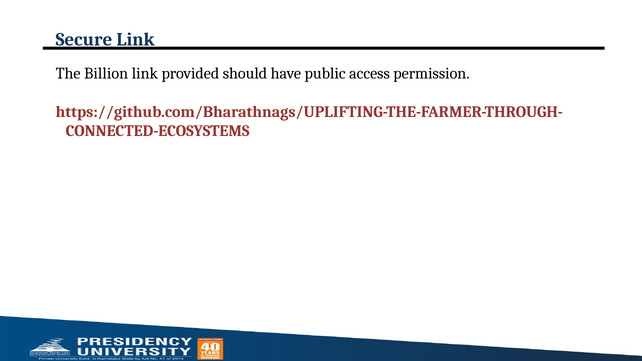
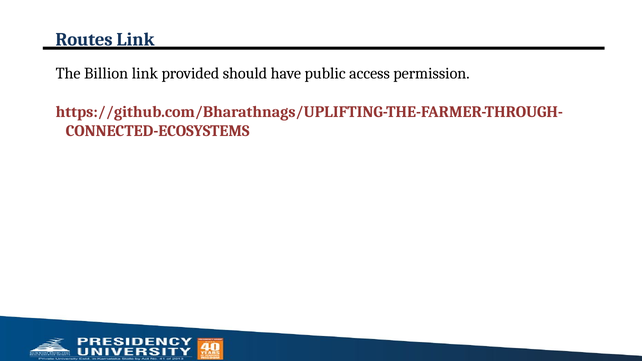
Secure: Secure -> Routes
